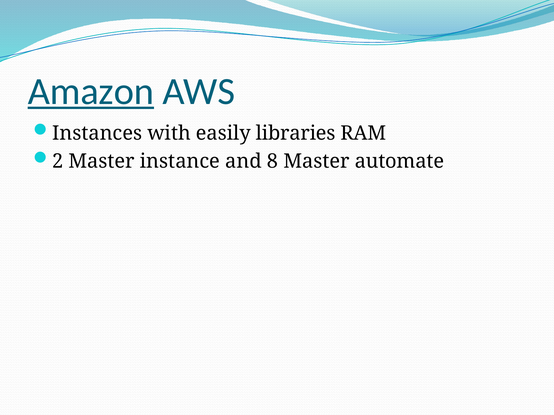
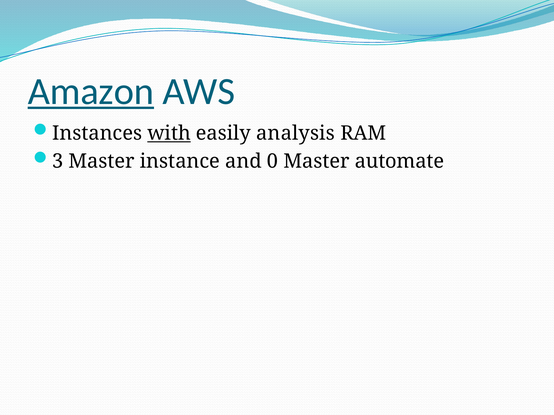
with underline: none -> present
libraries: libraries -> analysis
2: 2 -> 3
8: 8 -> 0
